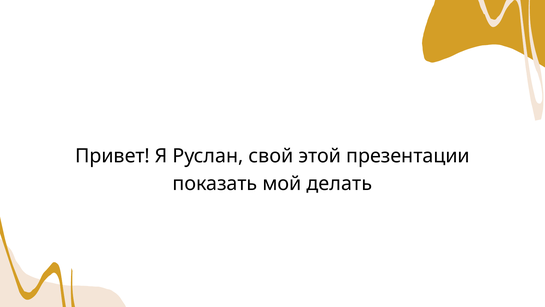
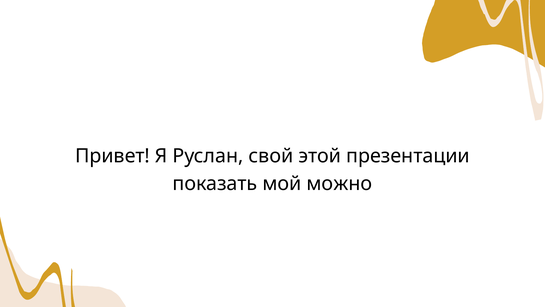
делать: делать -> можно
